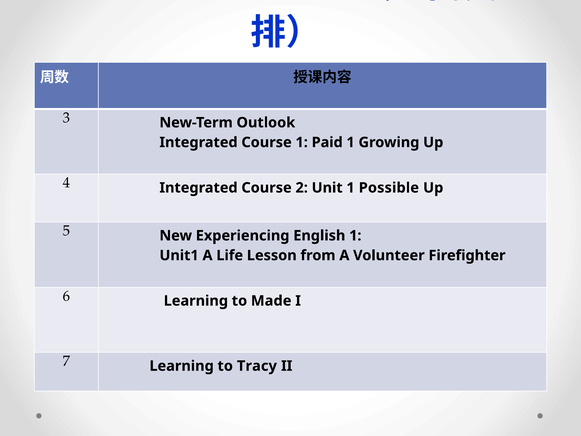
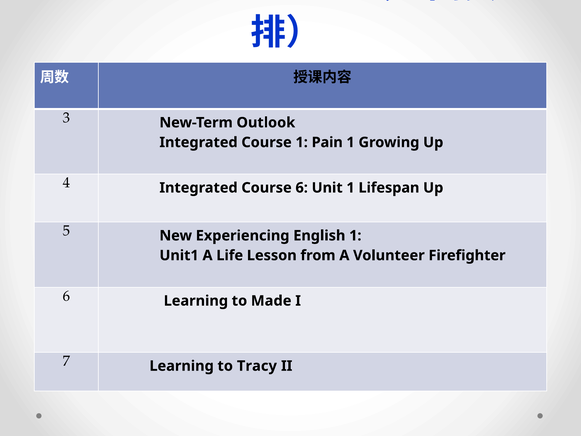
Paid: Paid -> Pain
Course 2: 2 -> 6
Possible: Possible -> Lifespan
